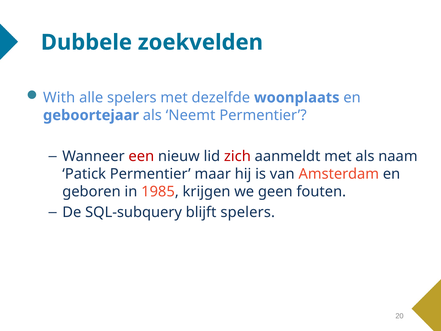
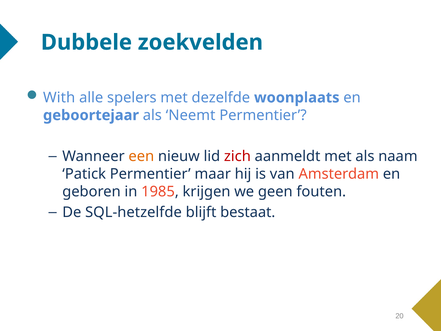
een colour: red -> orange
SQL-subquery: SQL-subquery -> SQL-hetzelfde
blijft spelers: spelers -> bestaat
